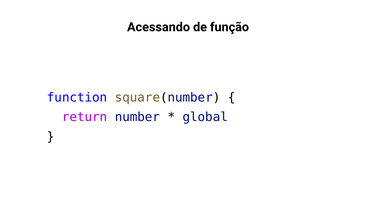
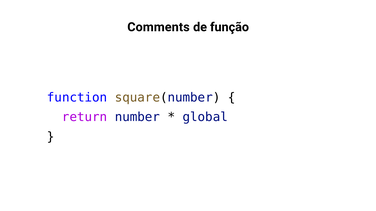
Acessando: Acessando -> Comments
